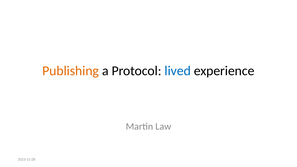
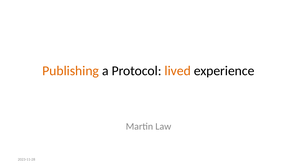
lived colour: blue -> orange
